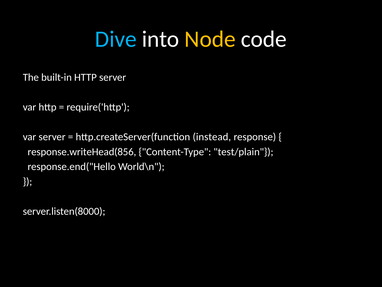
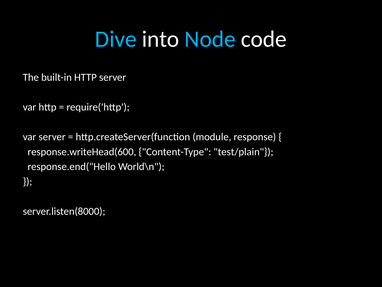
Node colour: yellow -> light blue
instead: instead -> module
response.writeHead(856: response.writeHead(856 -> response.writeHead(600
